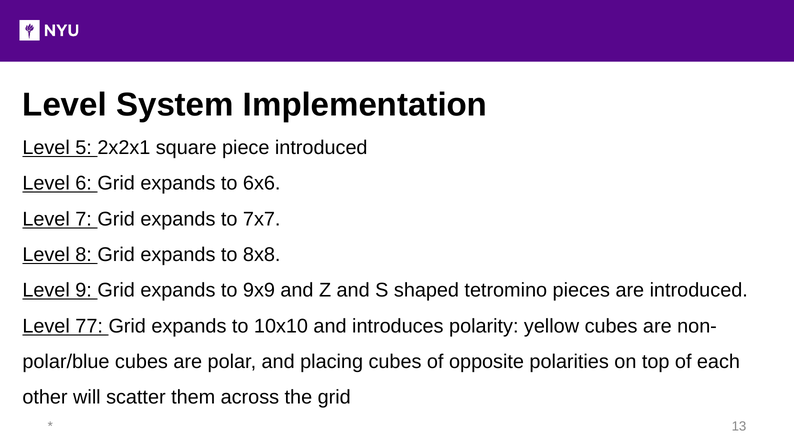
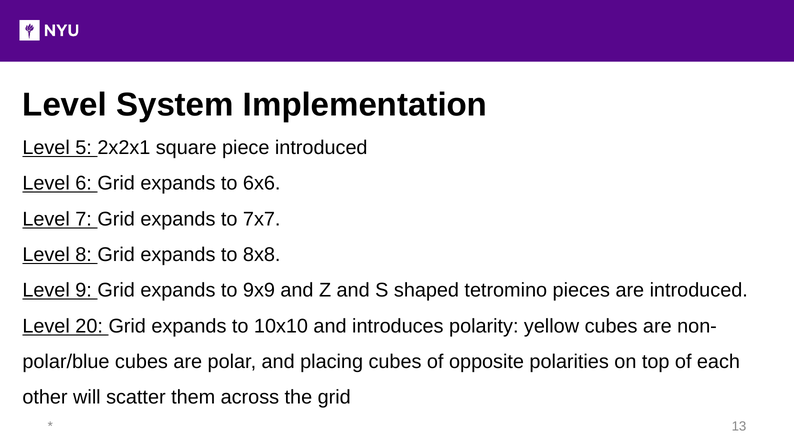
77: 77 -> 20
